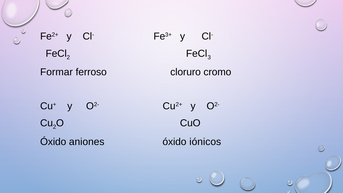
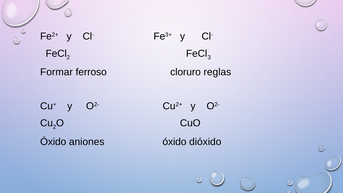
cromo: cromo -> reglas
iónicos: iónicos -> dióxido
